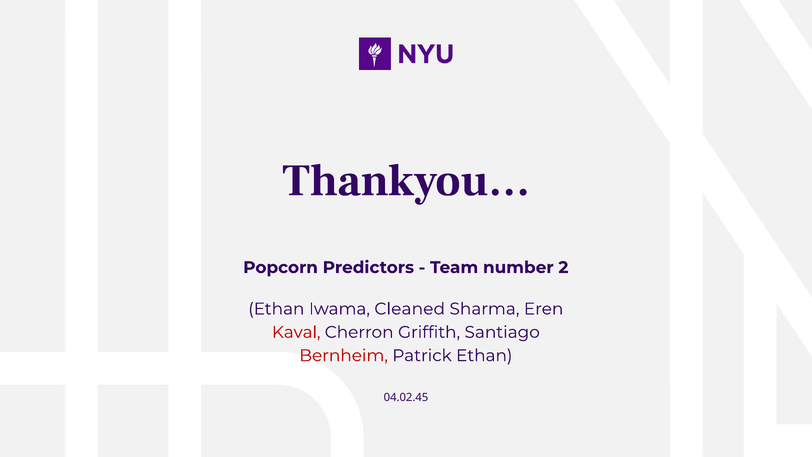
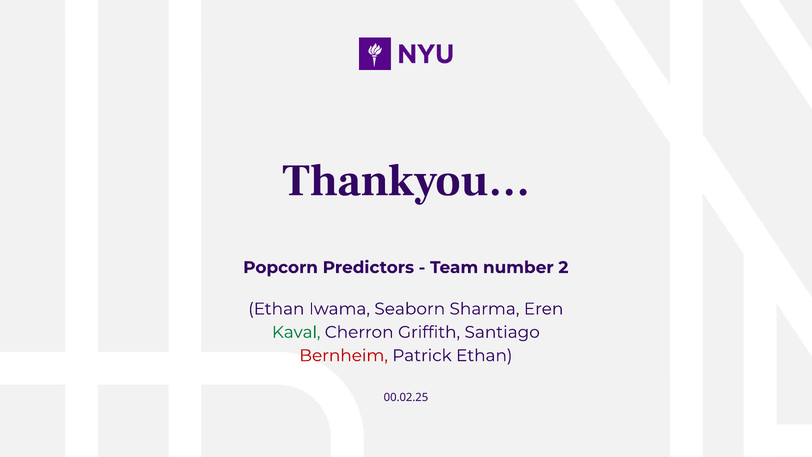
Cleaned: Cleaned -> Seaborn
Kaval colour: red -> green
04.02.45: 04.02.45 -> 00.02.25
